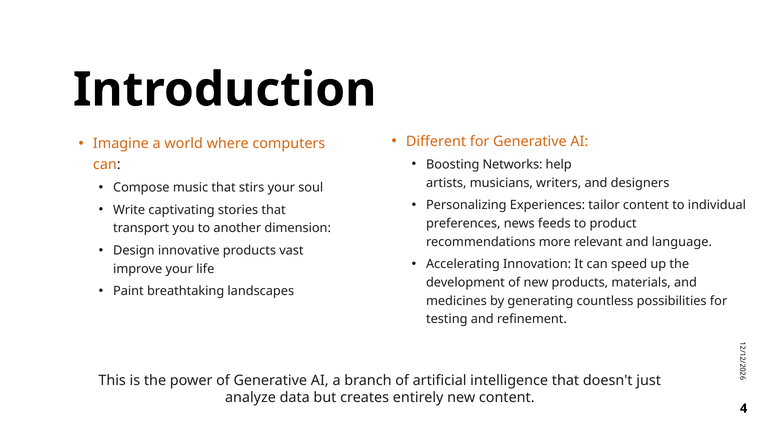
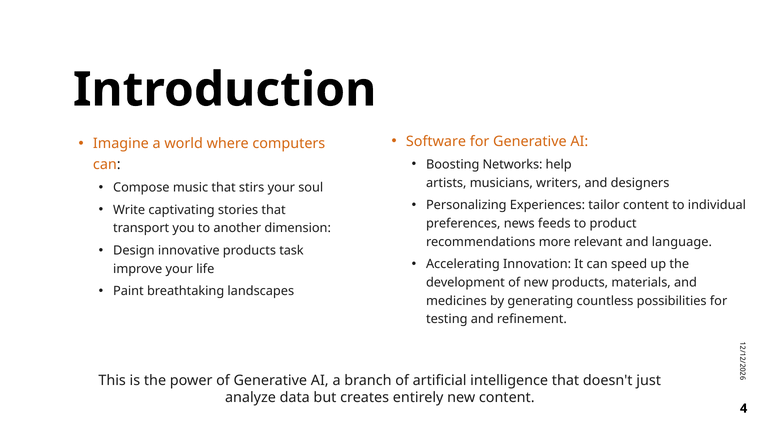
Different: Different -> Software
vast: vast -> task
